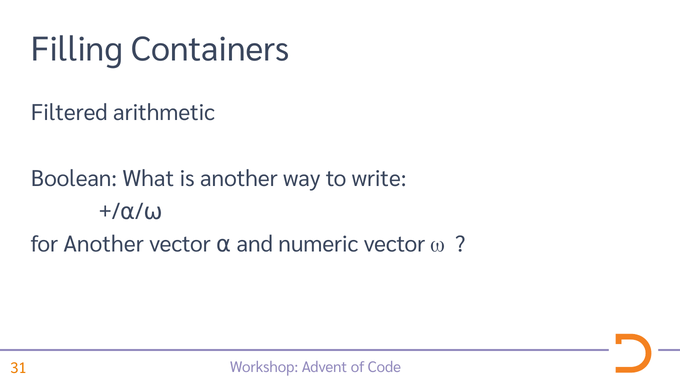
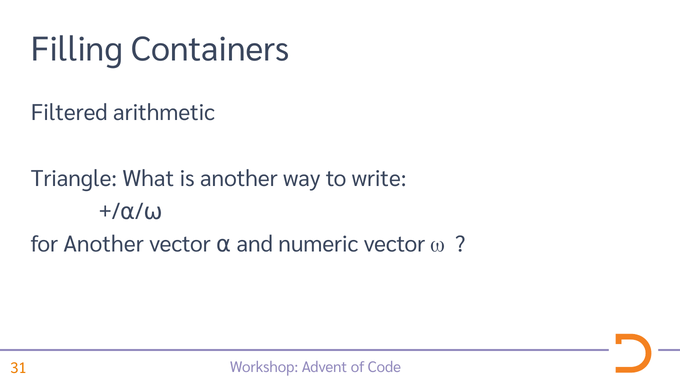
Boolean: Boolean -> Triangle
